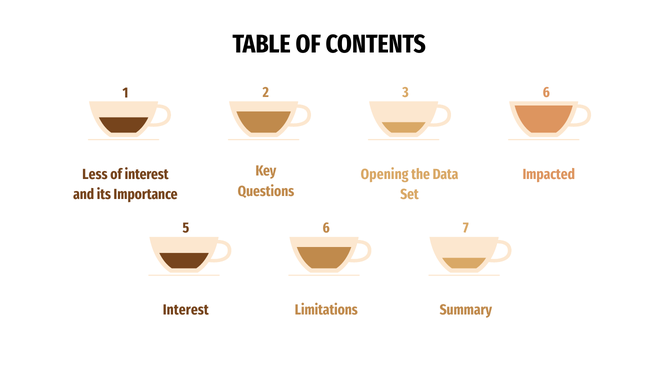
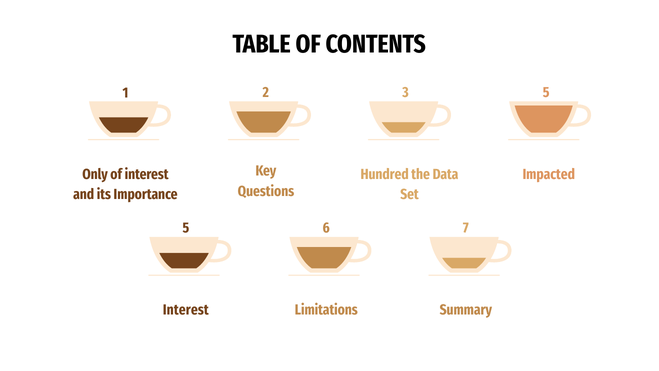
3 6: 6 -> 5
Less: Less -> Only
Opening: Opening -> Hundred
